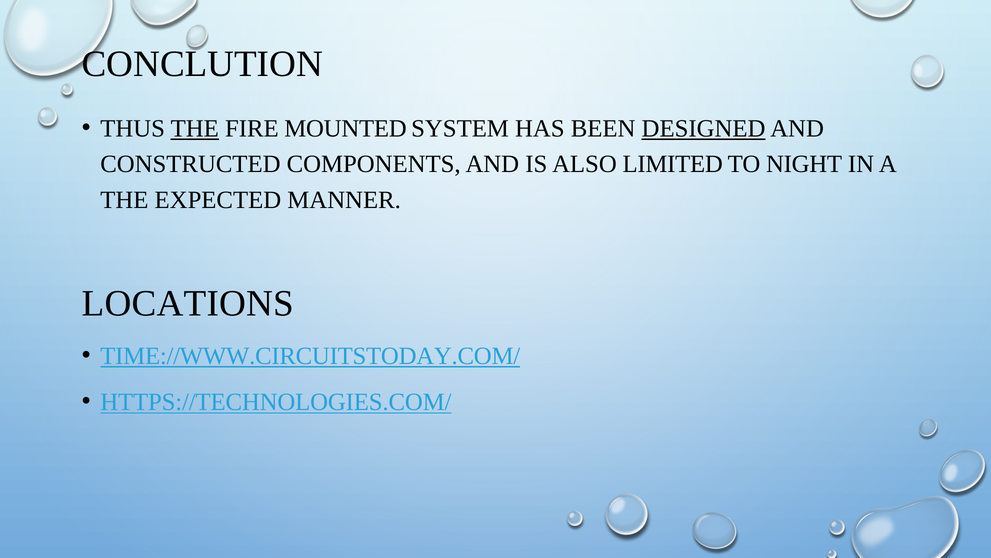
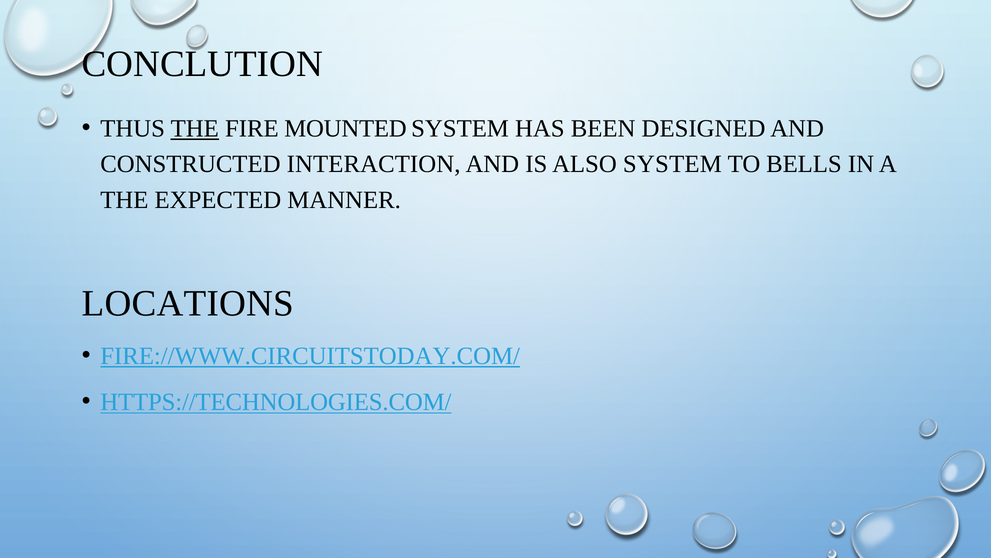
DESIGNED underline: present -> none
COMPONENTS: COMPONENTS -> INTERACTION
ALSO LIMITED: LIMITED -> SYSTEM
NIGHT: NIGHT -> BELLS
TIME://WWW.CIRCUITSTODAY.COM/: TIME://WWW.CIRCUITSTODAY.COM/ -> FIRE://WWW.CIRCUITSTODAY.COM/
